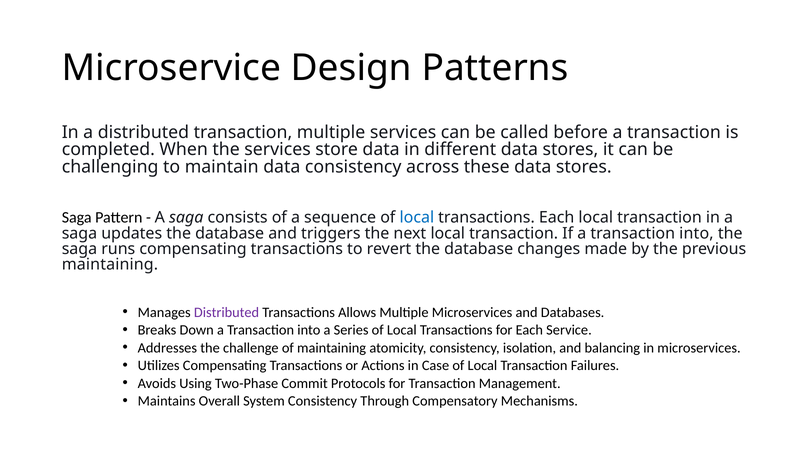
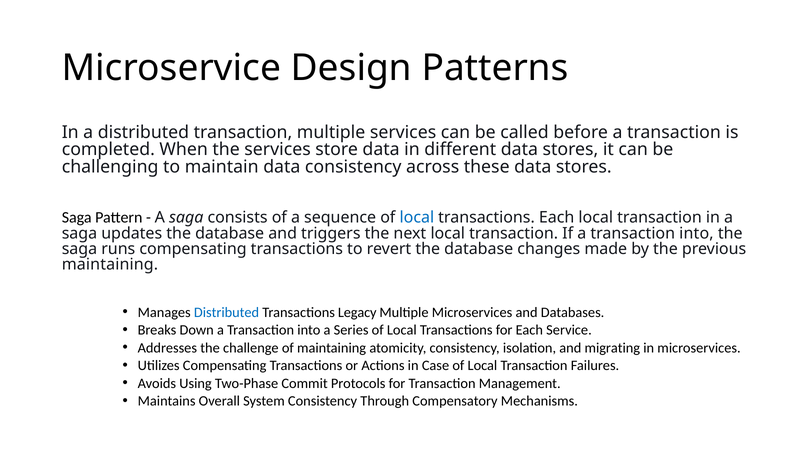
Distributed at (227, 312) colour: purple -> blue
Allows: Allows -> Legacy
balancing: balancing -> migrating
